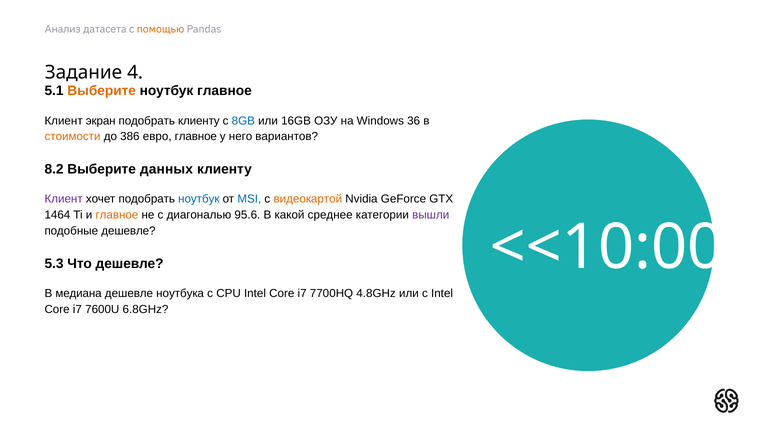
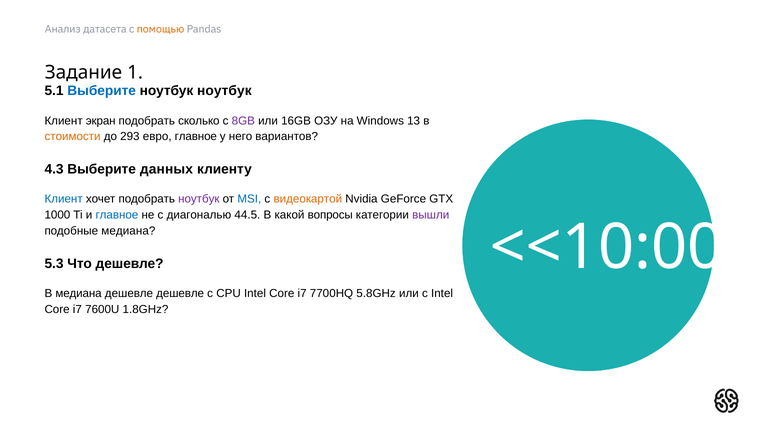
4: 4 -> 1
Выберите at (102, 91) colour: orange -> blue
ноутбук главное: главное -> ноутбук
подобрать клиенту: клиенту -> сколько
8GB colour: blue -> purple
36: 36 -> 13
386: 386 -> 293
8.2: 8.2 -> 4.3
Клиент at (64, 199) colour: purple -> blue
ноутбук at (199, 199) colour: blue -> purple
1464: 1464 -> 1000
главное at (117, 215) colour: orange -> blue
95.6: 95.6 -> 44.5
среднее: среднее -> вопросы
подобные дешевле: дешевле -> медиана
дешевле ноутбука: ноутбука -> дешевле
4.8GHz: 4.8GHz -> 5.8GHz
6.8GHz: 6.8GHz -> 1.8GHz
